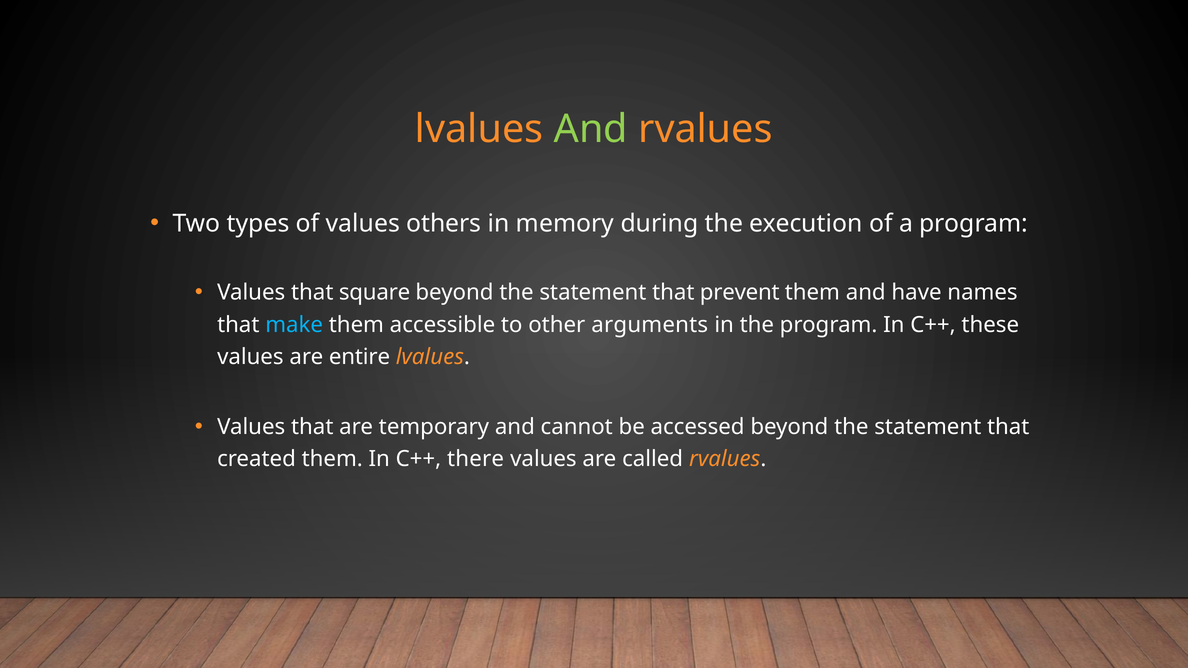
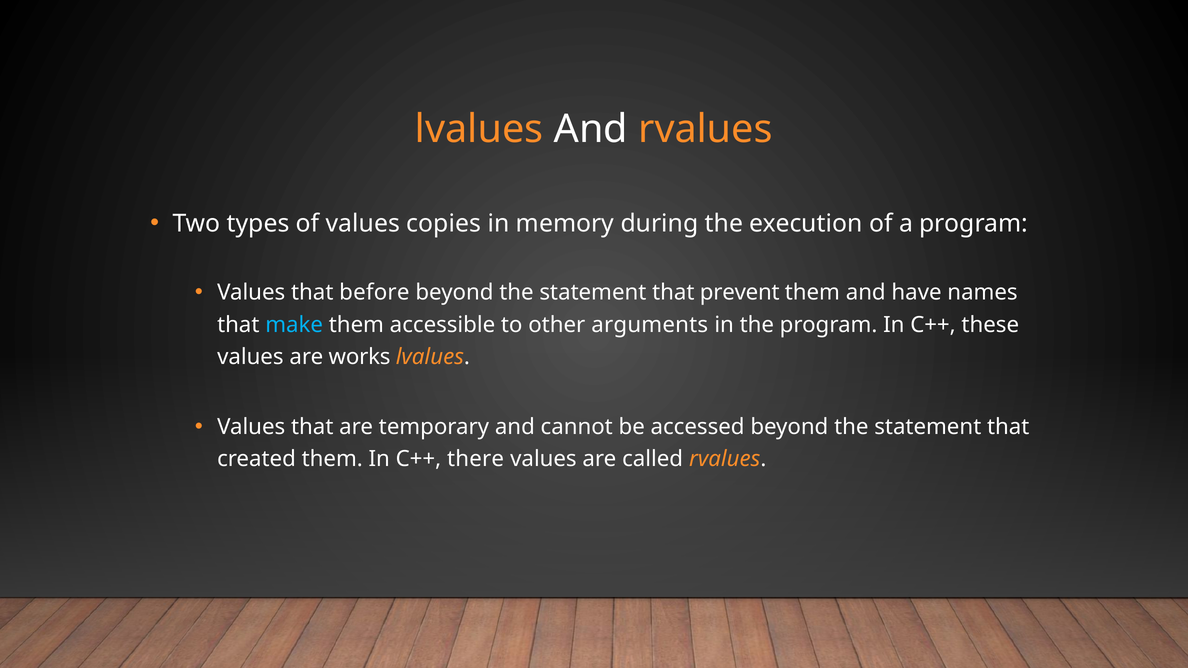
And at (591, 129) colour: light green -> white
others: others -> copies
square: square -> before
entire: entire -> works
